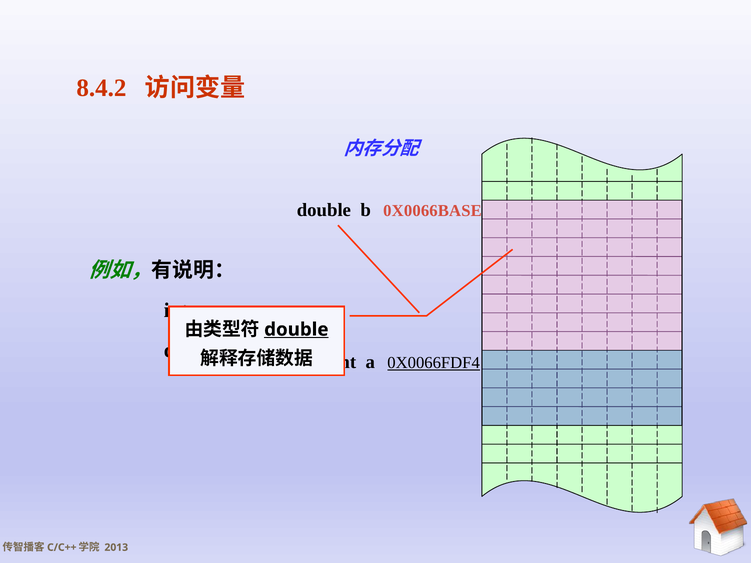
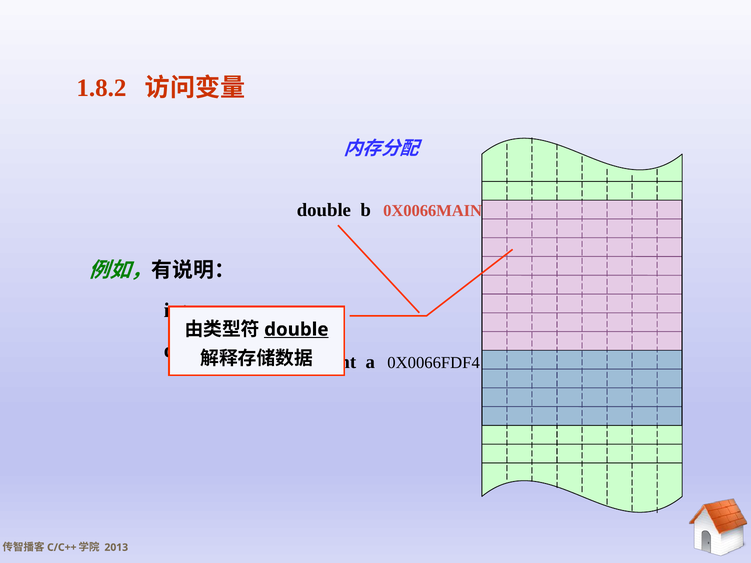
8.4.2: 8.4.2 -> 1.8.2
0X0066BASE: 0X0066BASE -> 0X0066MAIN
0X0066FDF4 underline: present -> none
